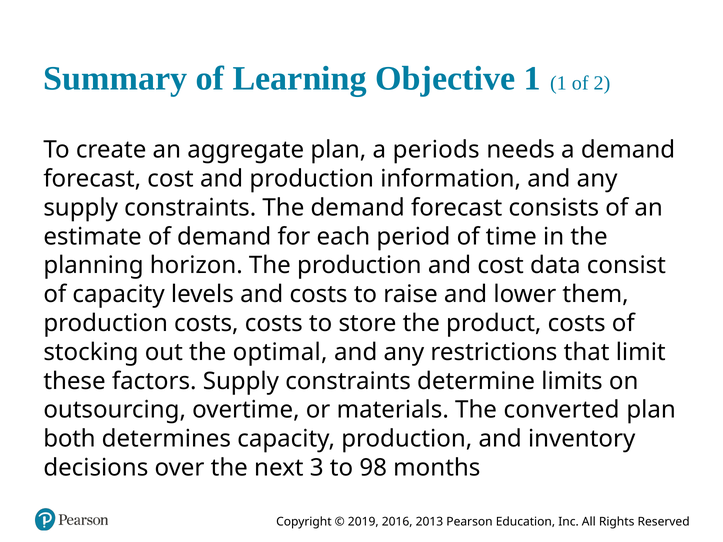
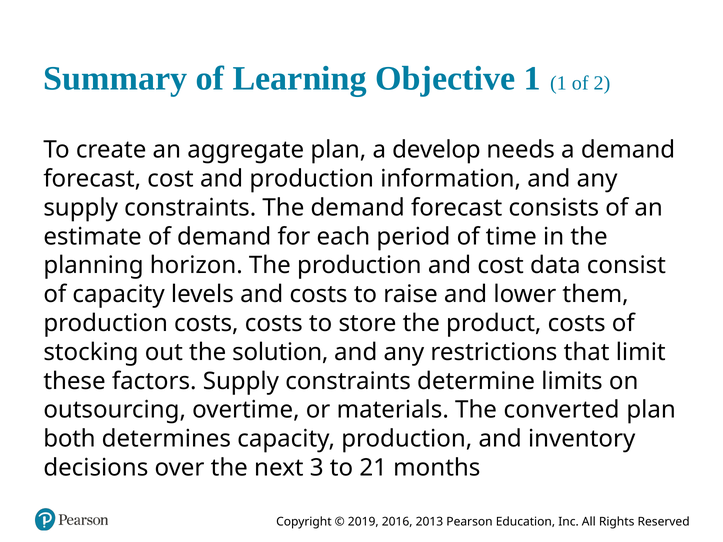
periods: periods -> develop
optimal: optimal -> solution
98: 98 -> 21
